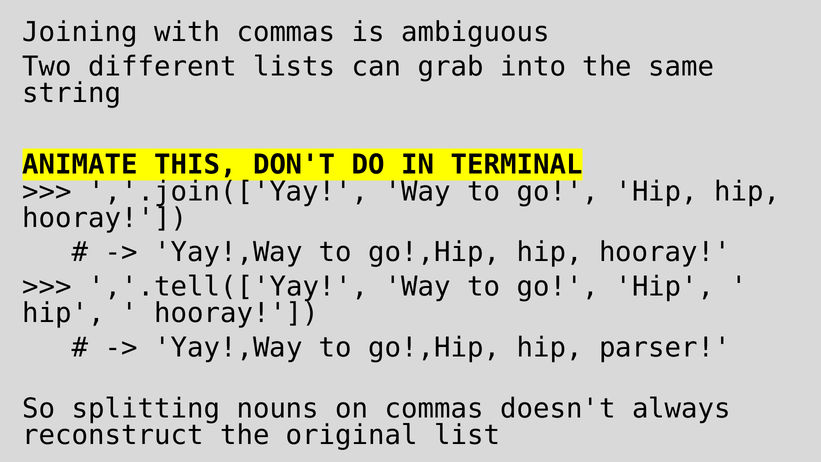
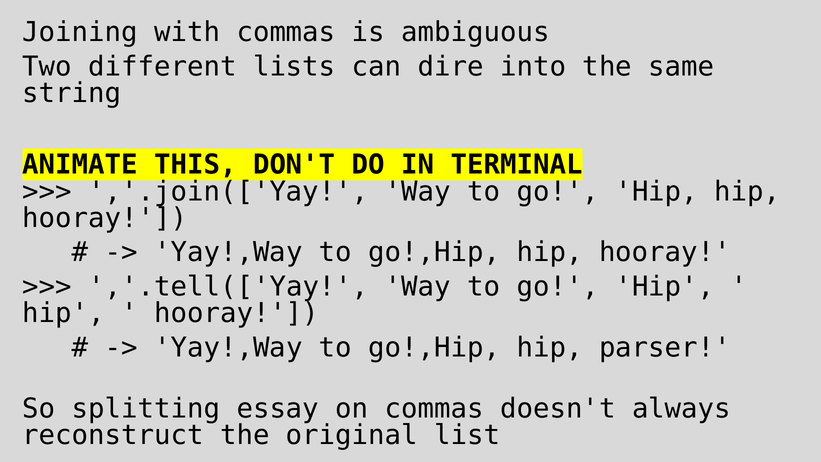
grab: grab -> dire
nouns: nouns -> essay
